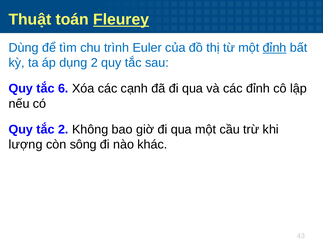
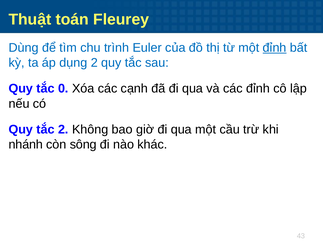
Fleurey underline: present -> none
6: 6 -> 0
lượng: lượng -> nhánh
